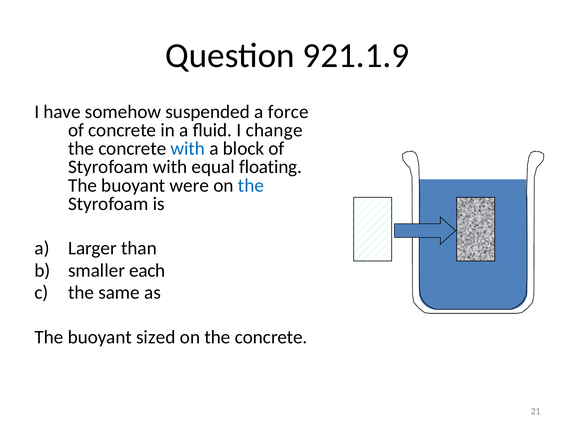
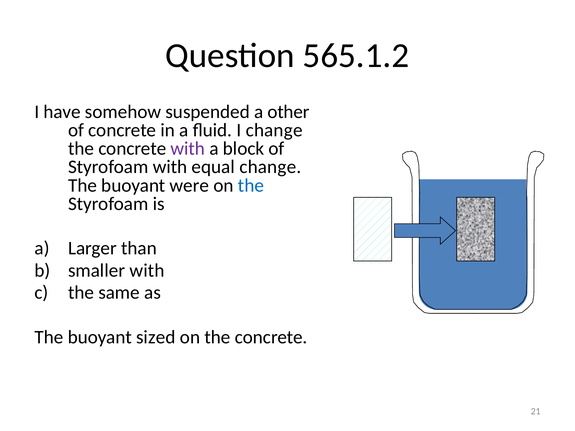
921.1.9: 921.1.9 -> 565.1.2
force: force -> other
with at (188, 149) colour: blue -> purple
equal floating: floating -> change
smaller each: each -> with
